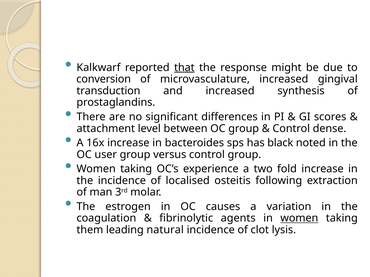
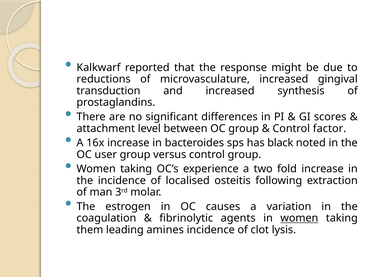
that underline: present -> none
conversion: conversion -> reductions
dense: dense -> factor
natural: natural -> amines
